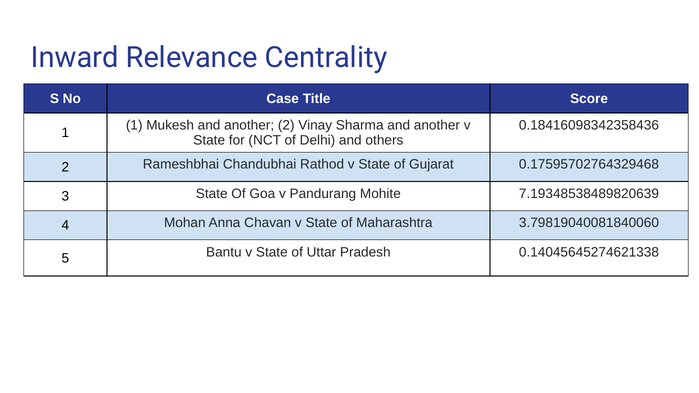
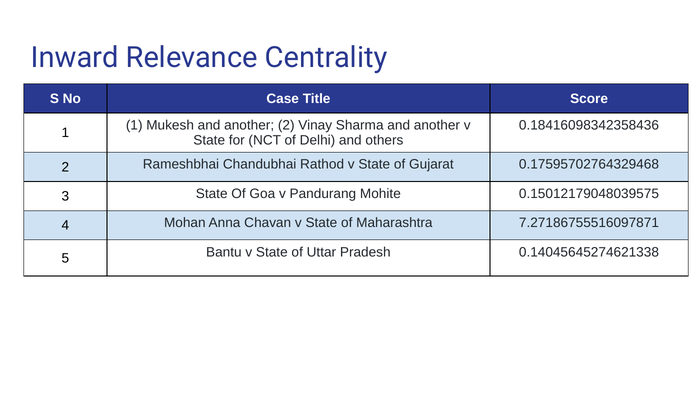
7.19348538489820639: 7.19348538489820639 -> 0.15012179048039575
3.79819040081840060: 3.79819040081840060 -> 7.27186755516097871
